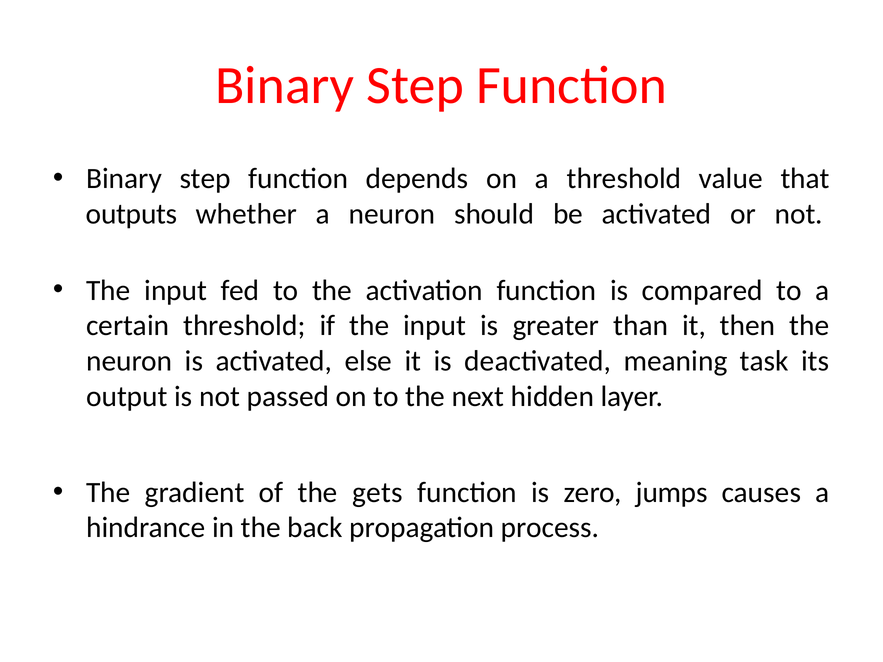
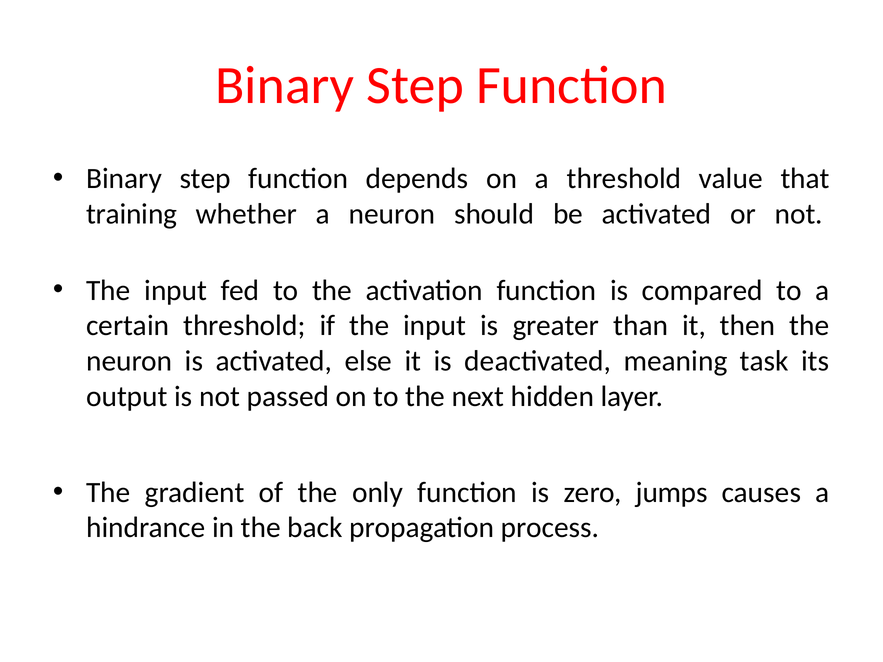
outputs: outputs -> training
gets: gets -> only
